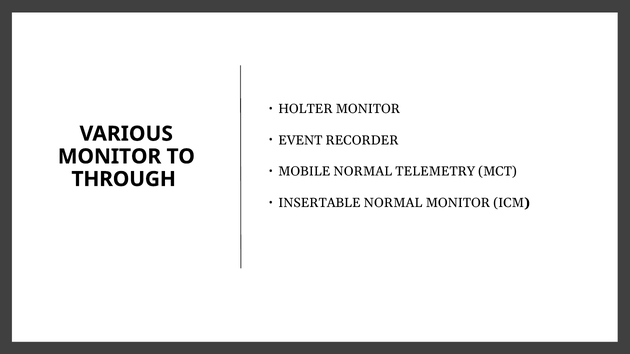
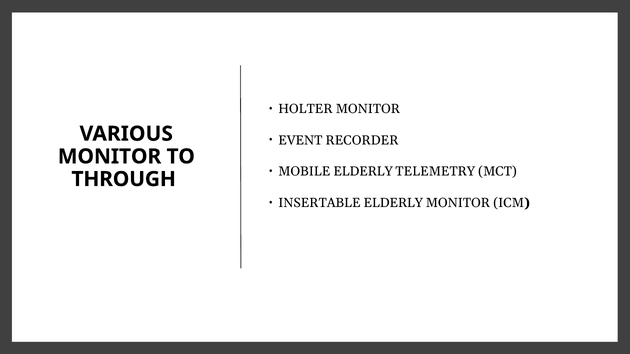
MOBILE NORMAL: NORMAL -> ELDERLY
INSERTABLE NORMAL: NORMAL -> ELDERLY
